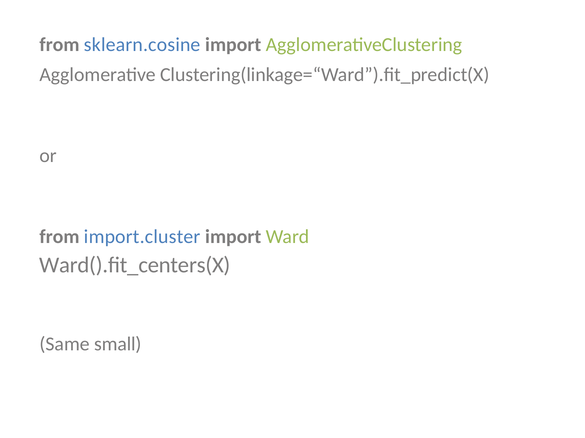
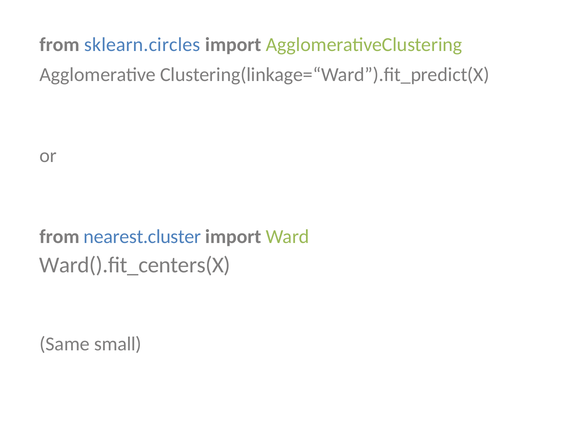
sklearn.cosine: sklearn.cosine -> sklearn.circles
import.cluster: import.cluster -> nearest.cluster
